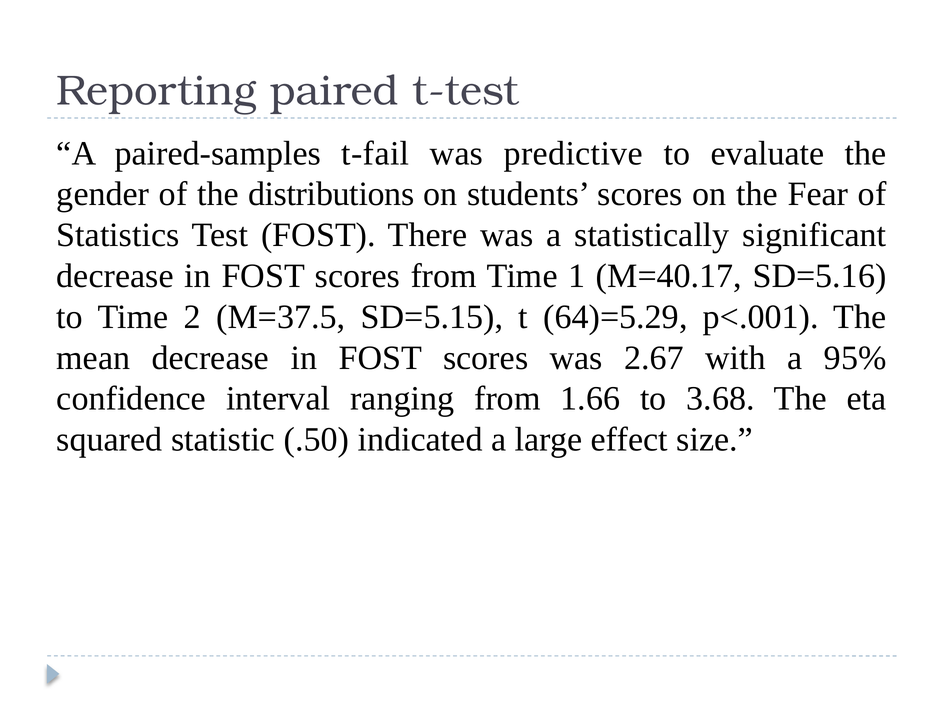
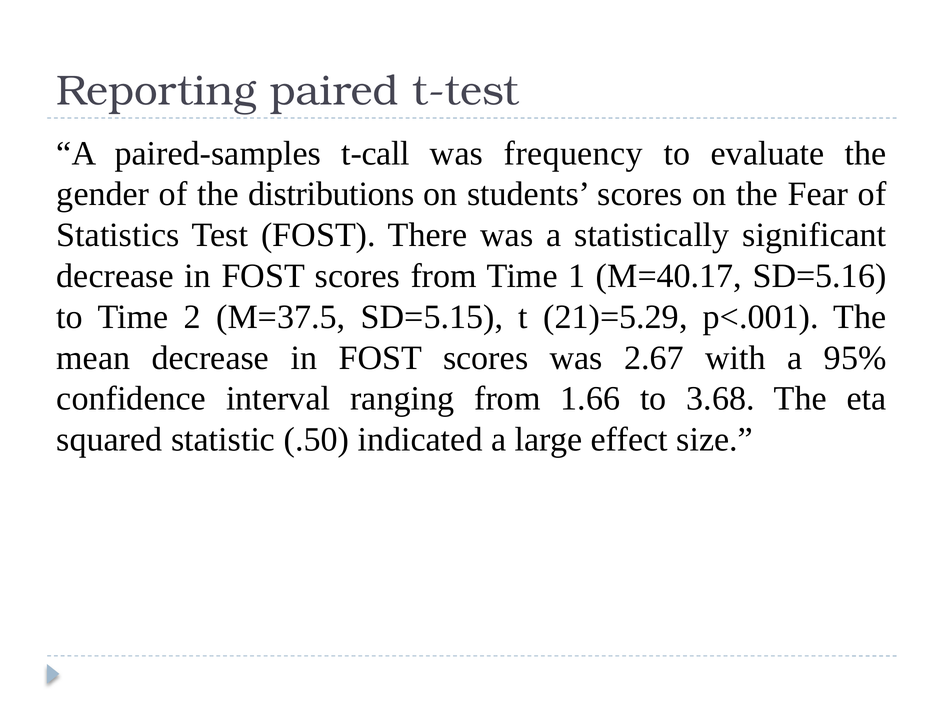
t-fail: t-fail -> t-call
predictive: predictive -> frequency
64)=5.29: 64)=5.29 -> 21)=5.29
